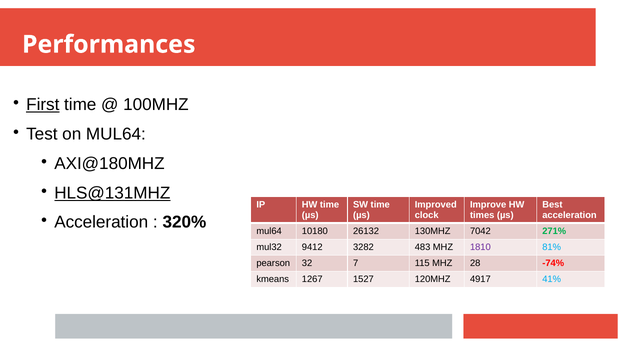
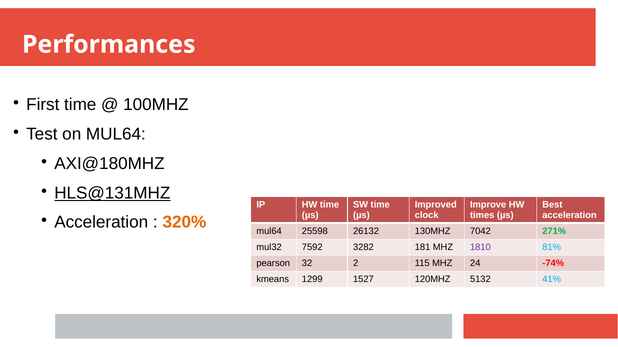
First underline: present -> none
320% colour: black -> orange
10180: 10180 -> 25598
9412: 9412 -> 7592
483: 483 -> 181
7: 7 -> 2
28: 28 -> 24
1267: 1267 -> 1299
4917: 4917 -> 5132
